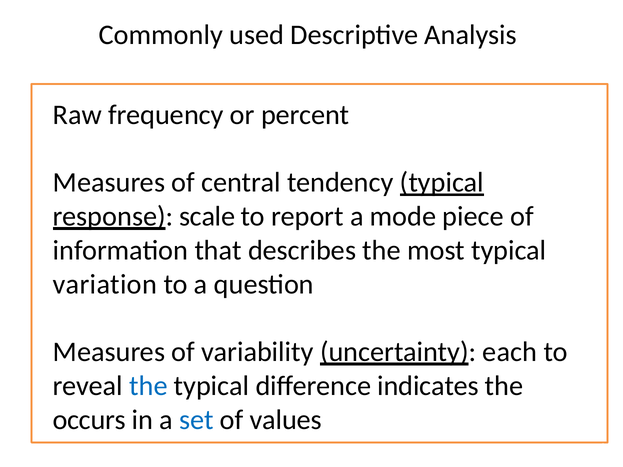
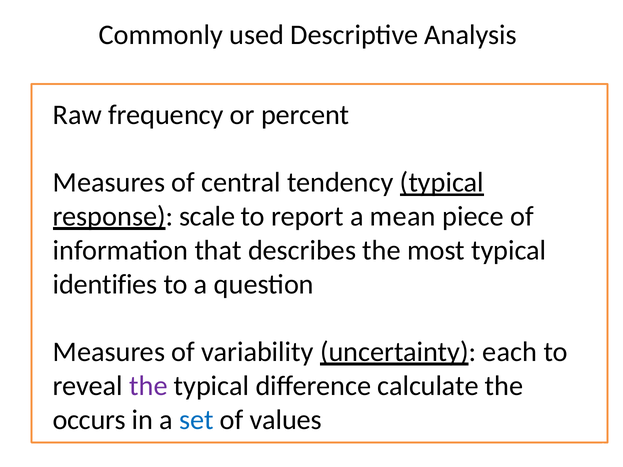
mode: mode -> mean
variation: variation -> identifies
the at (148, 386) colour: blue -> purple
indicates: indicates -> calculate
